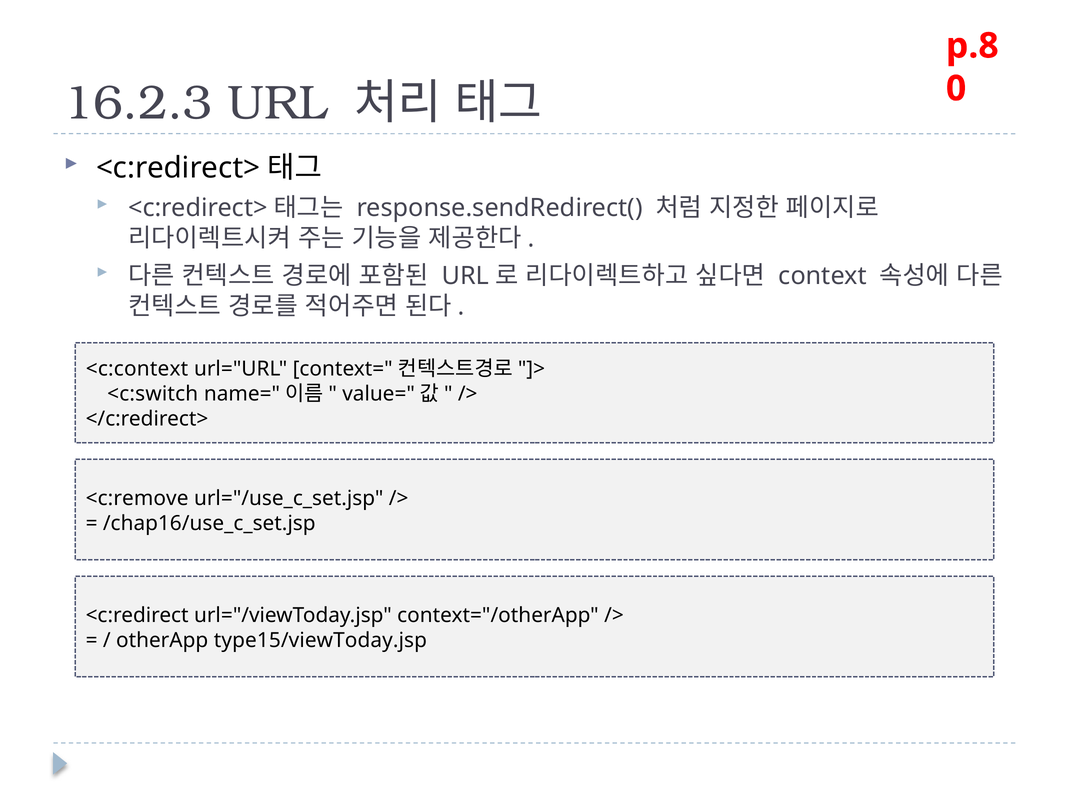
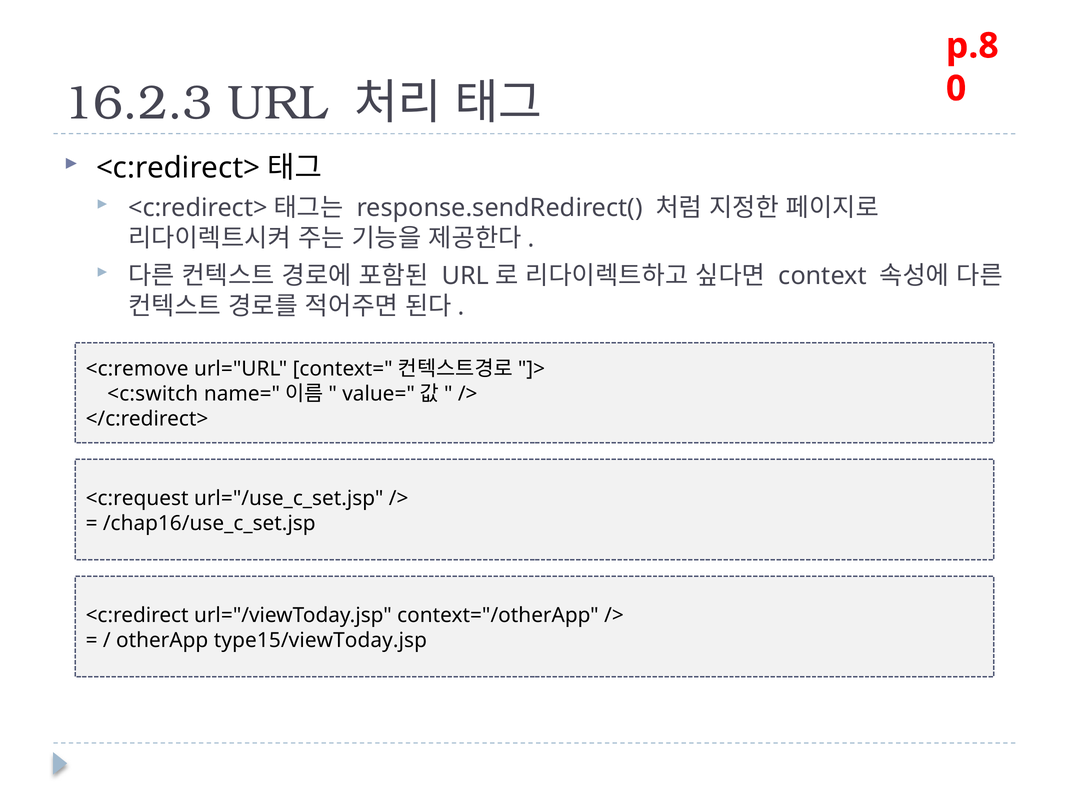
<c:context: <c:context -> <c:remove
<c:remove: <c:remove -> <c:request
